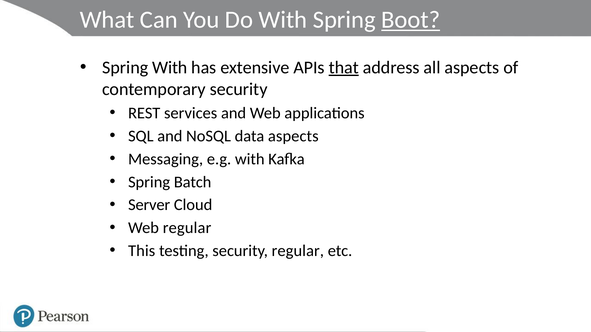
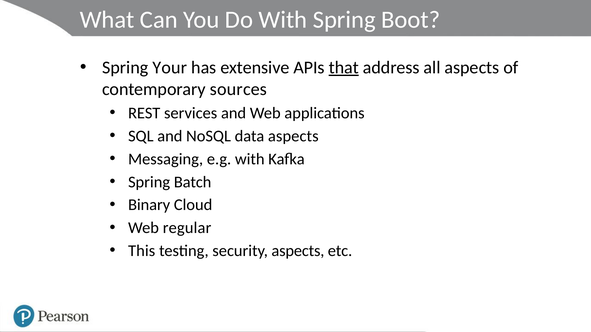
Boot underline: present -> none
Spring With: With -> Your
contemporary security: security -> sources
Server: Server -> Binary
security regular: regular -> aspects
